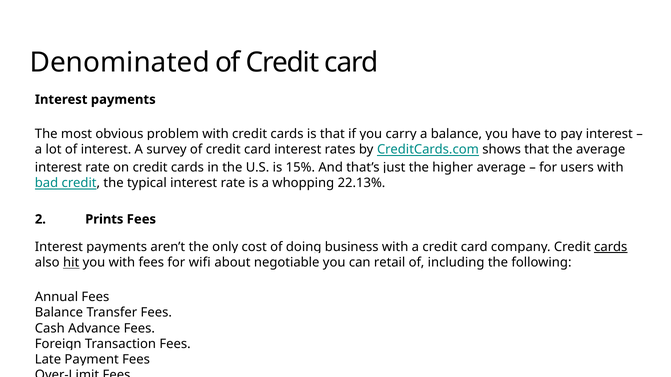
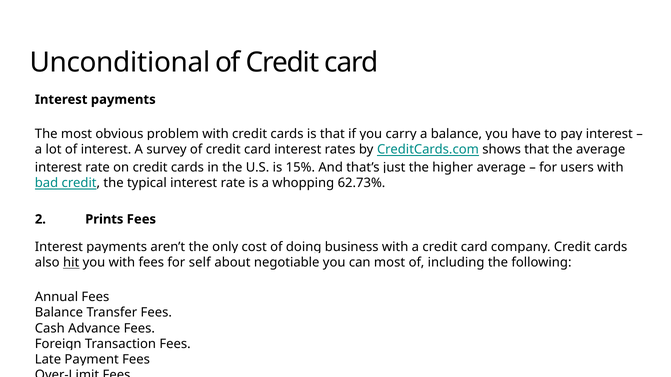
Denominated: Denominated -> Unconditional
22.13%: 22.13% -> 62.73%
cards at (611, 247) underline: present -> none
wifi: wifi -> self
can retail: retail -> most
